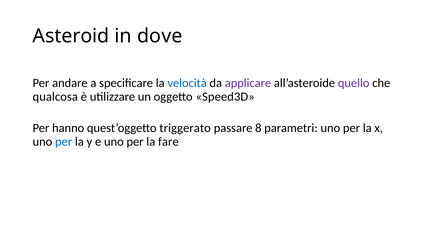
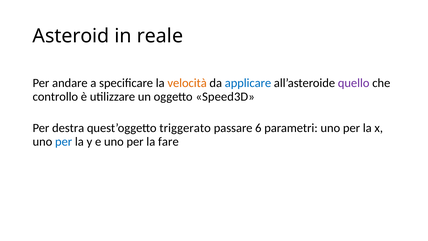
dove: dove -> reale
velocità colour: blue -> orange
applicare colour: purple -> blue
qualcosa: qualcosa -> controllo
hanno: hanno -> destra
8: 8 -> 6
